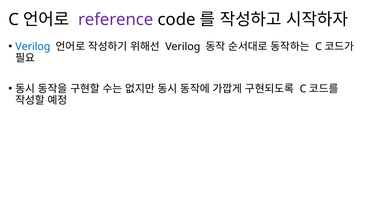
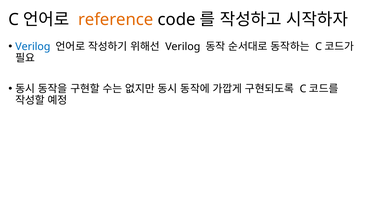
reference colour: purple -> orange
